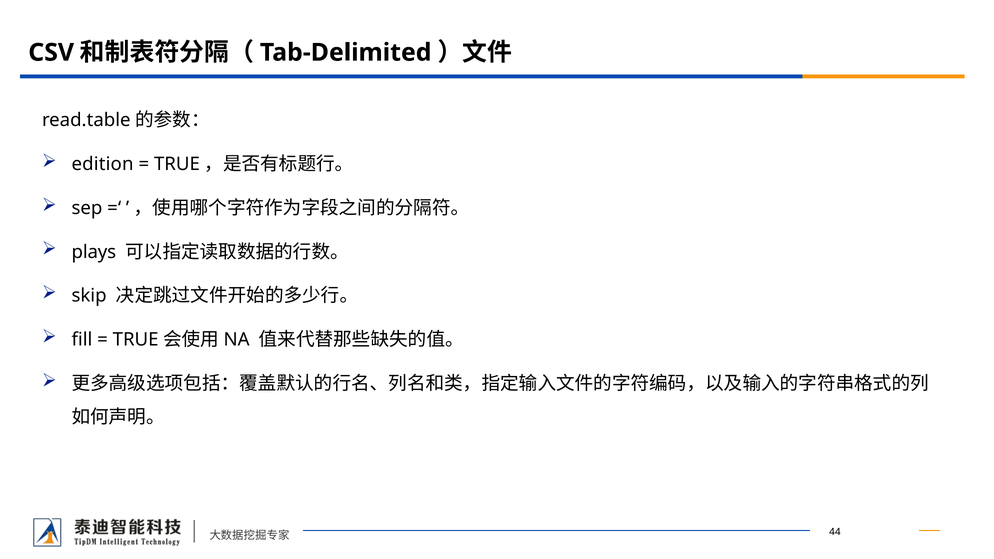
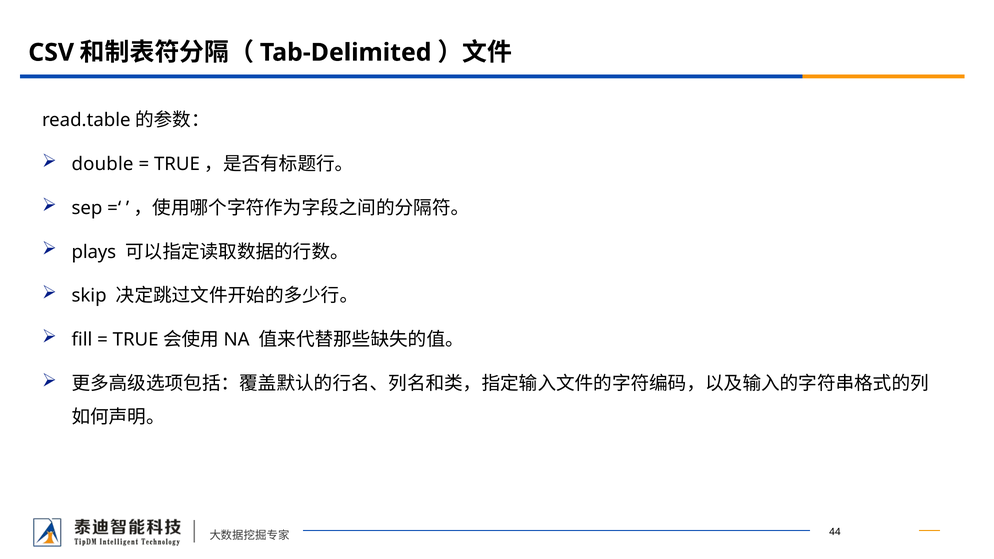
edition: edition -> double
